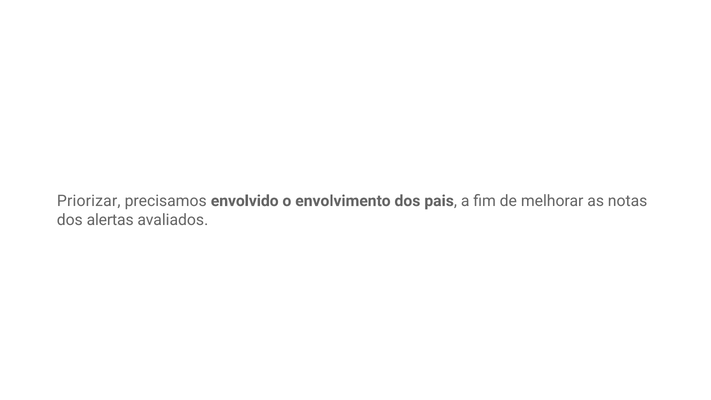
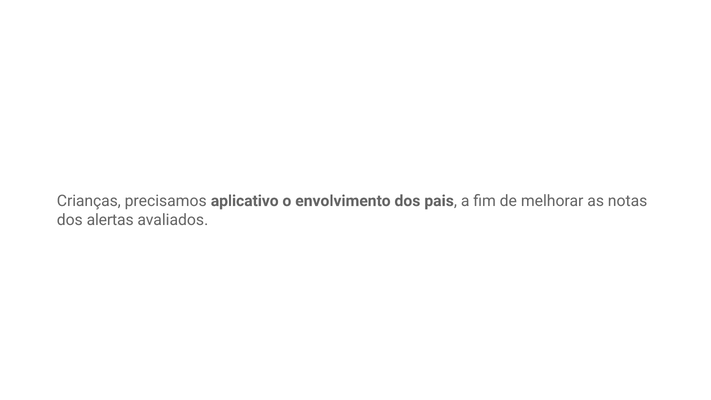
Priorizar: Priorizar -> Crianças
envolvido: envolvido -> aplicativo
